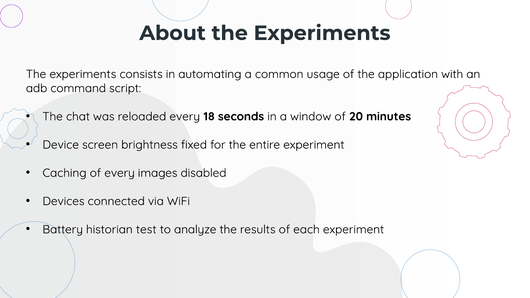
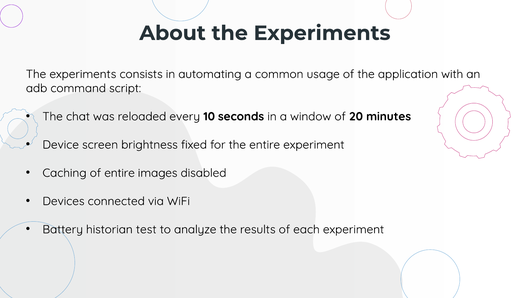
18: 18 -> 10
of every: every -> entire
